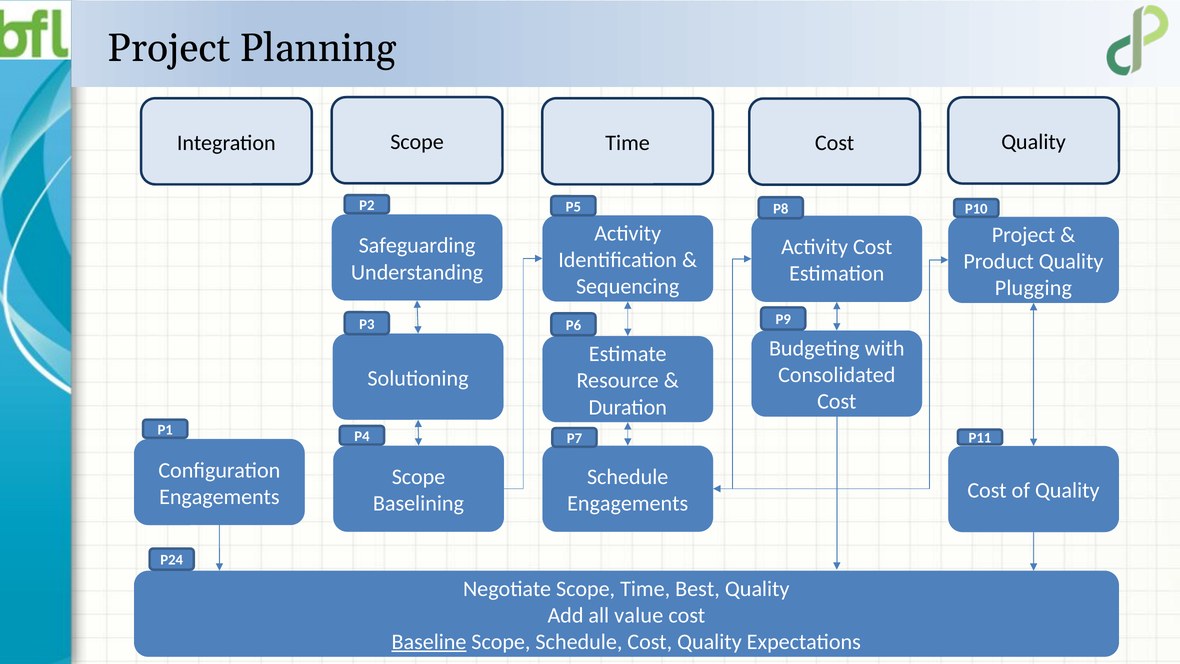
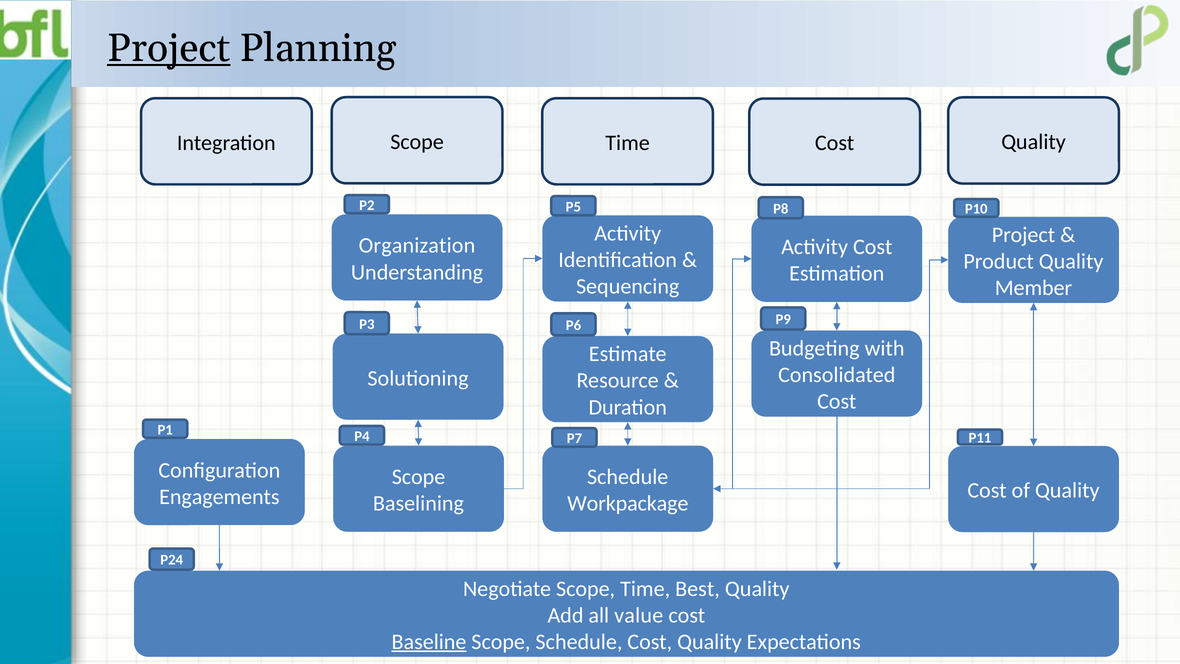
Project at (169, 48) underline: none -> present
Safeguarding: Safeguarding -> Organization
Plugging: Plugging -> Member
Engagements at (628, 503): Engagements -> Workpackage
